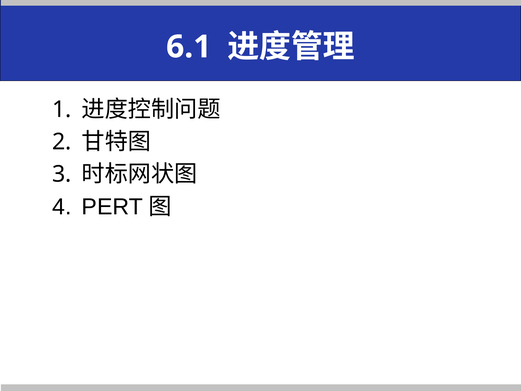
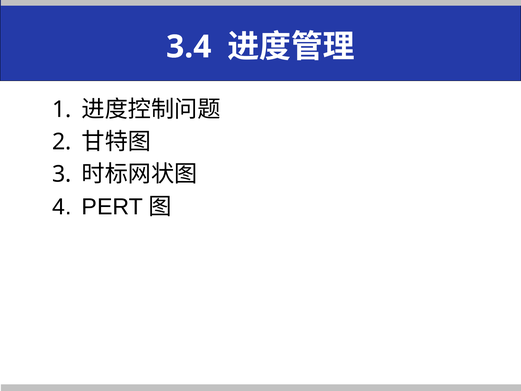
6.1: 6.1 -> 3.4
